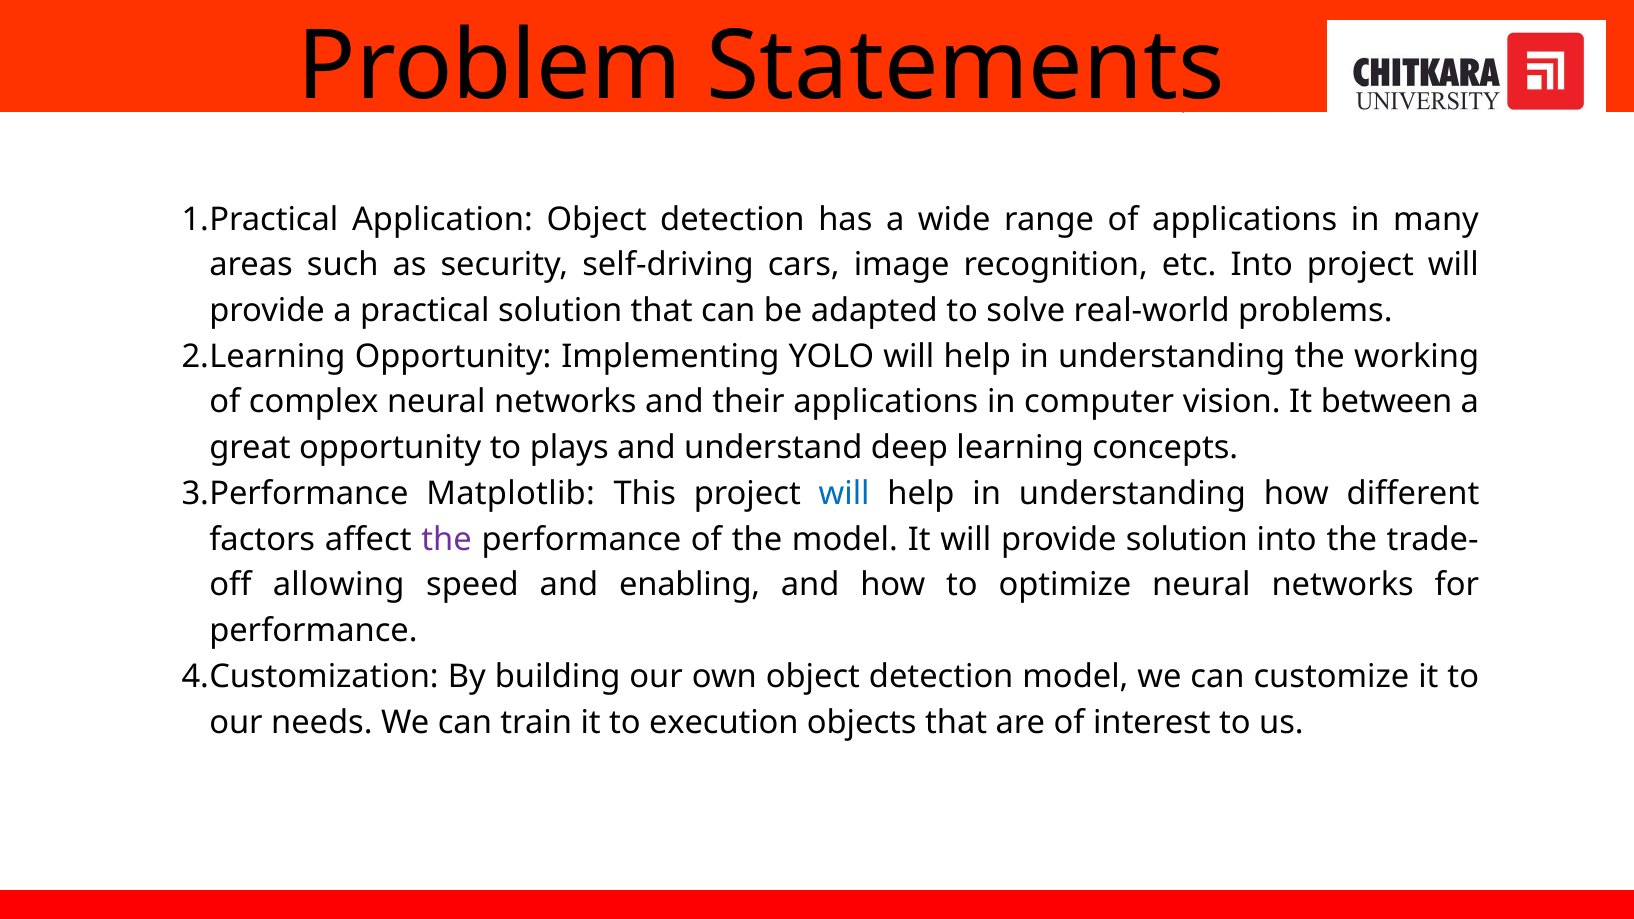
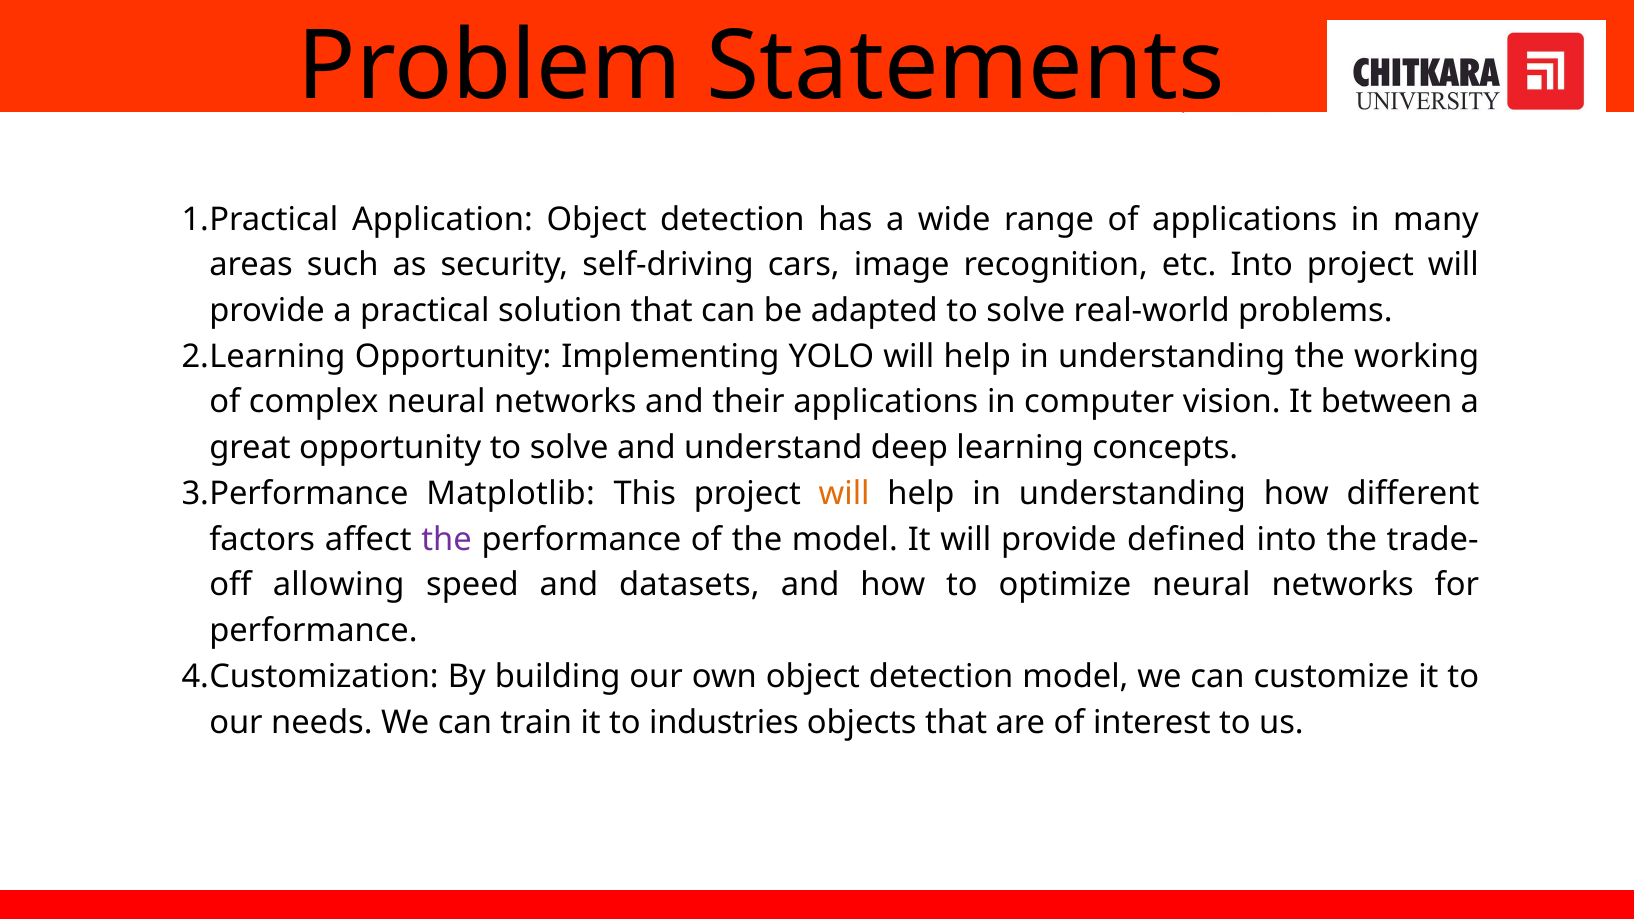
opportunity to plays: plays -> solve
will at (844, 494) colour: blue -> orange
provide solution: solution -> defined
enabling: enabling -> datasets
execution: execution -> industries
